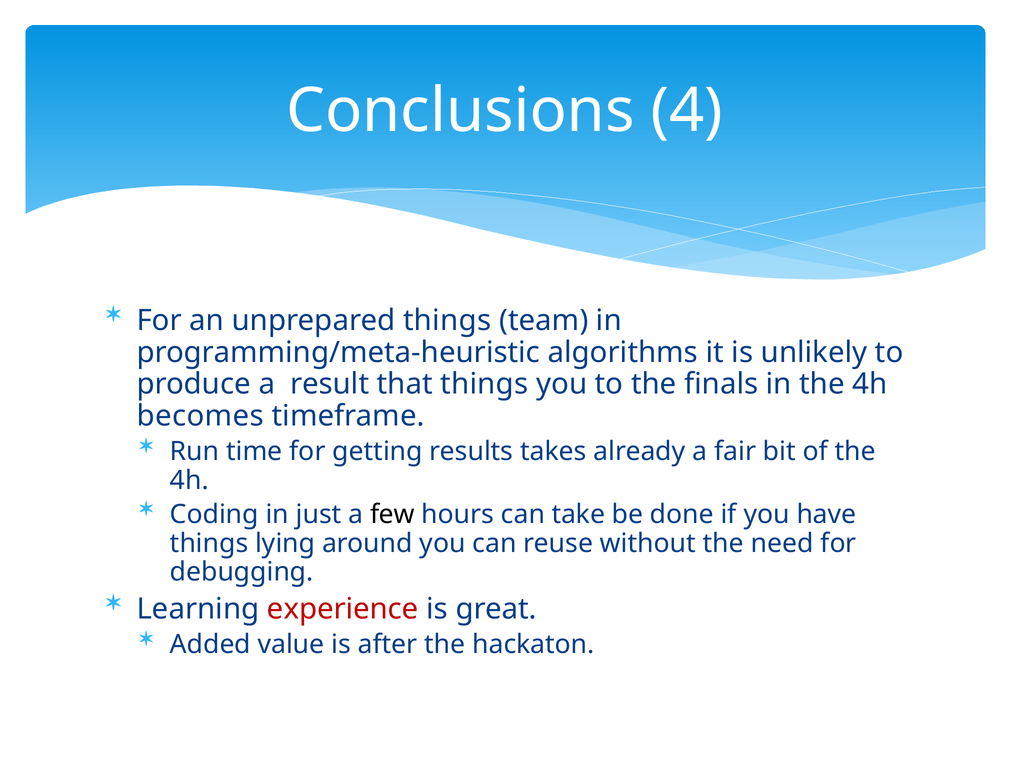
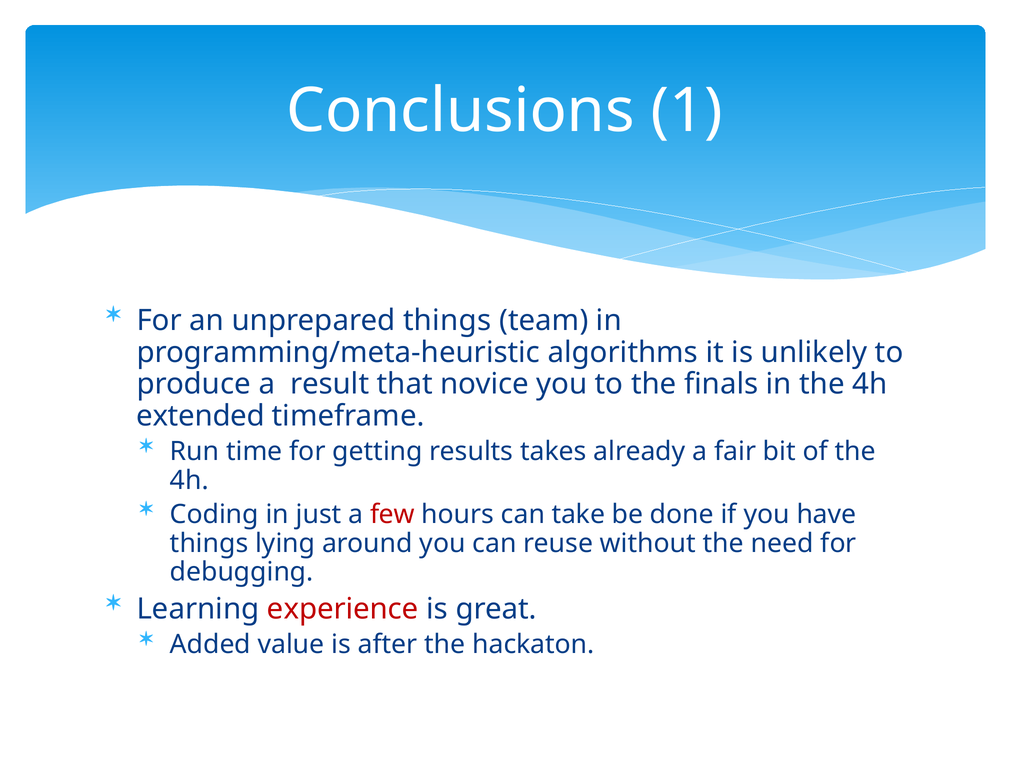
4: 4 -> 1
that things: things -> novice
becomes: becomes -> extended
few colour: black -> red
